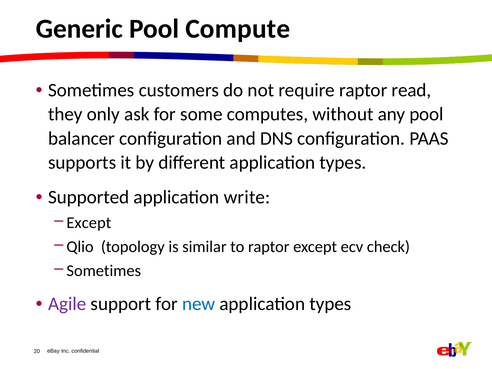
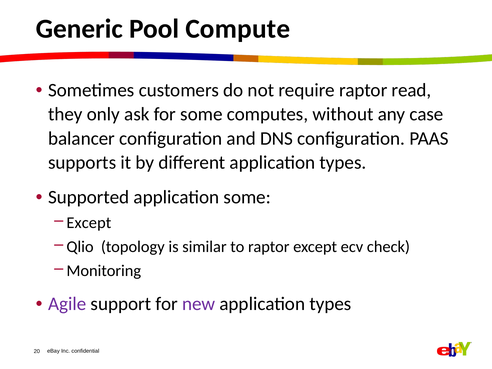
any pool: pool -> case
application write: write -> some
Sometimes at (104, 271): Sometimes -> Monitoring
new colour: blue -> purple
